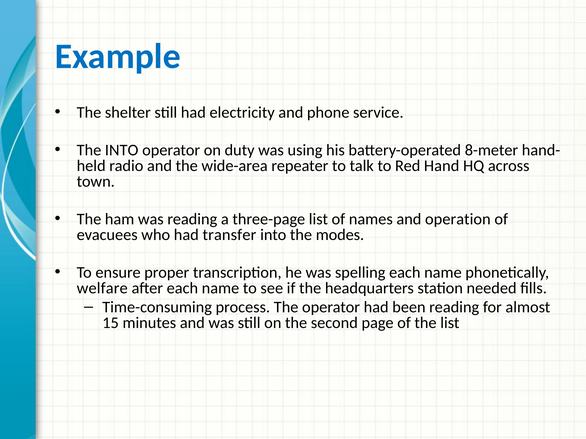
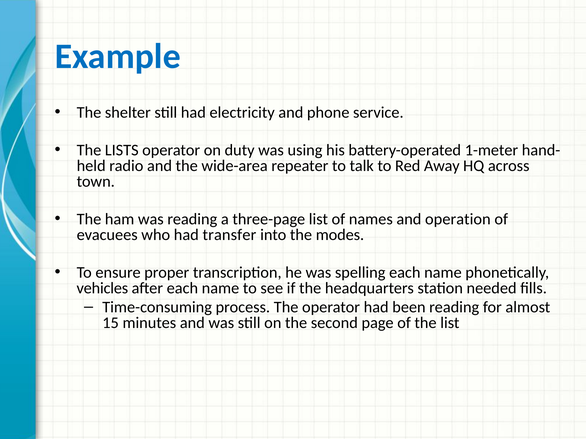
The INTO: INTO -> LISTS
8-meter: 8-meter -> 1-meter
Hand: Hand -> Away
welfare: welfare -> vehicles
